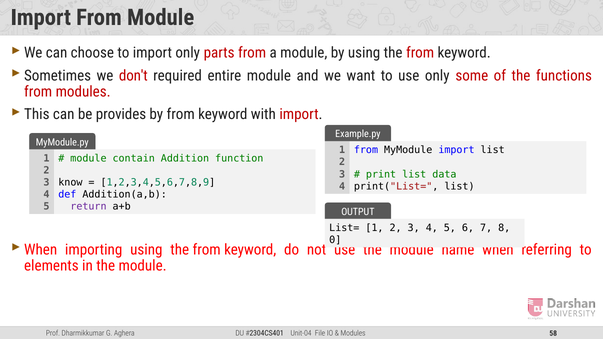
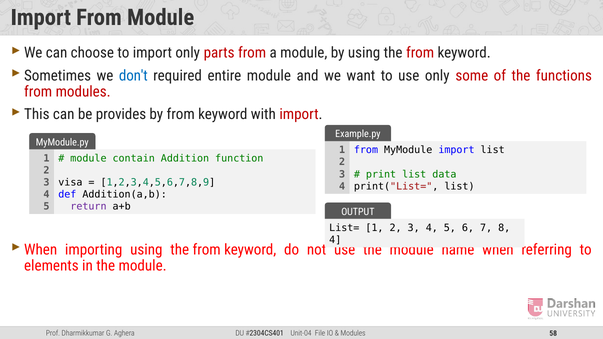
don't colour: red -> blue
know: know -> visa
0 at (335, 240): 0 -> 4
